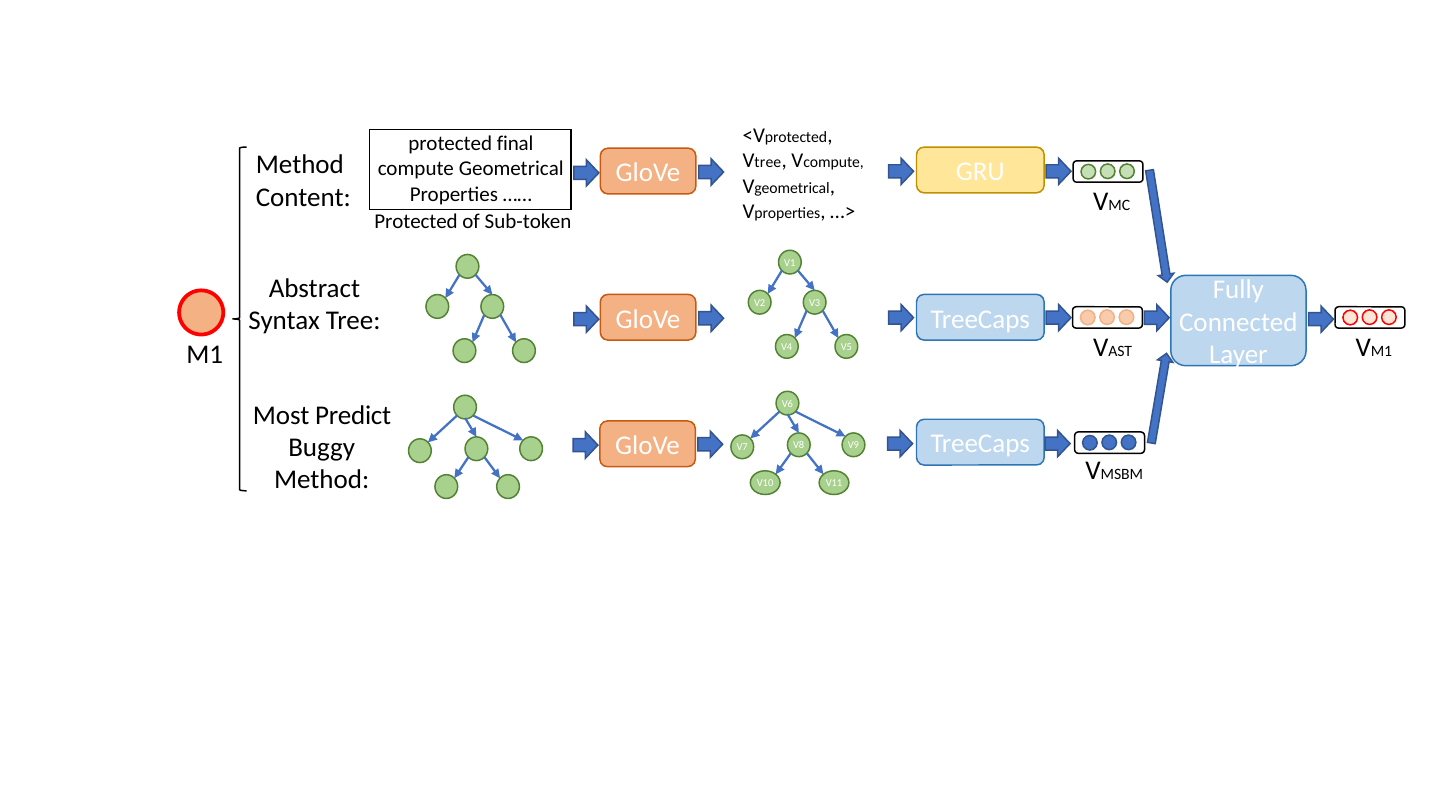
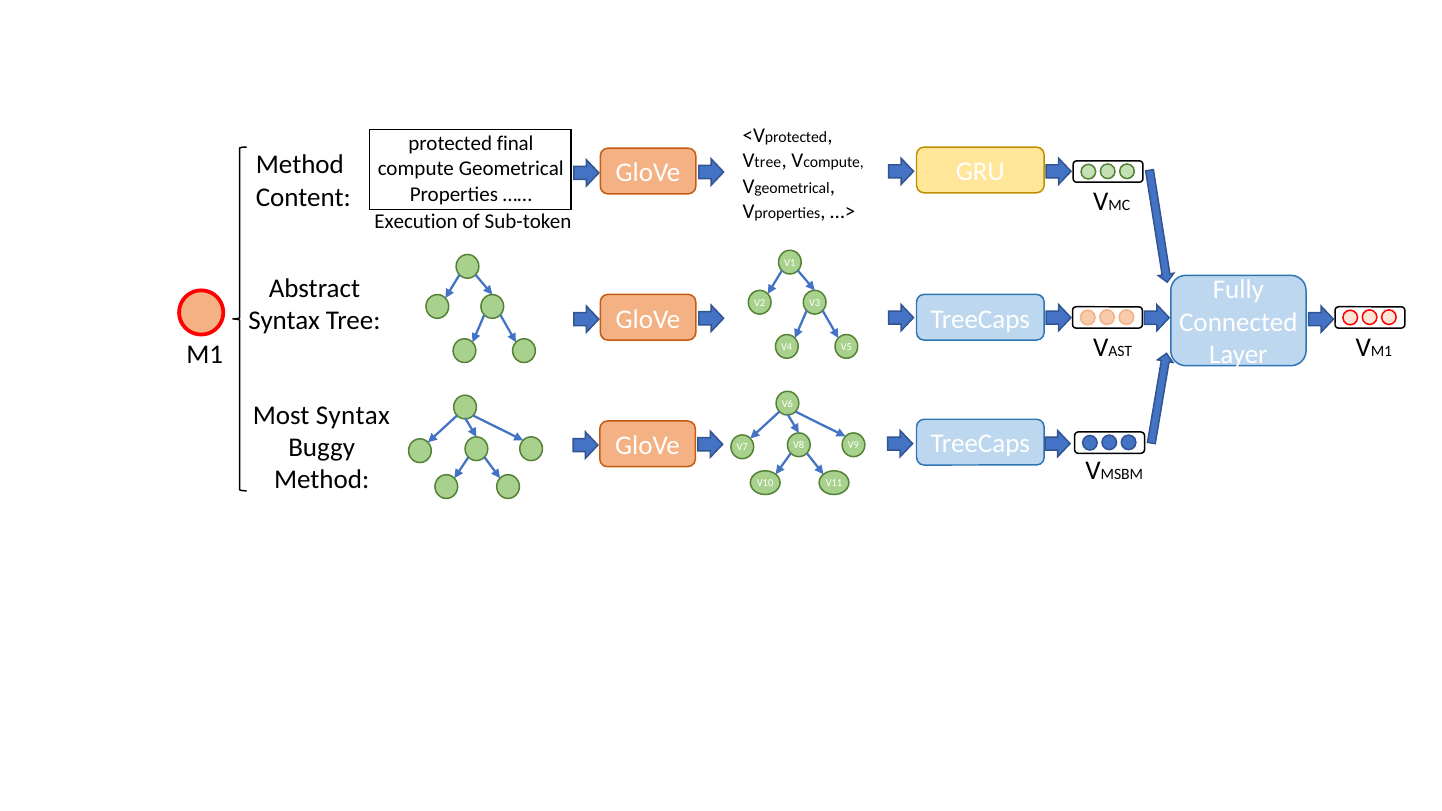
Protected at (416, 221): Protected -> Execution
Most Predict: Predict -> Syntax
